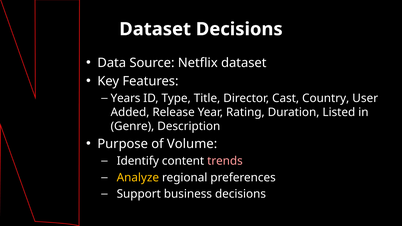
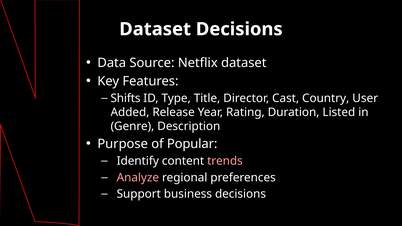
Years: Years -> Shifts
Volume: Volume -> Popular
Analyze colour: yellow -> pink
